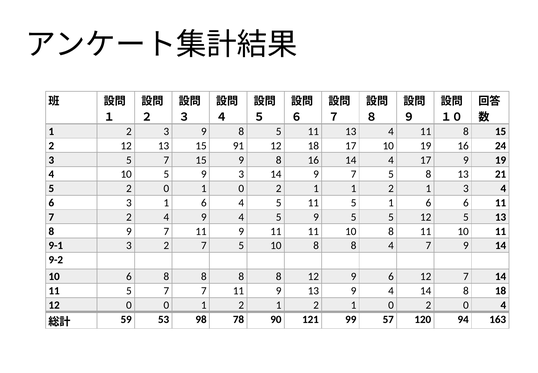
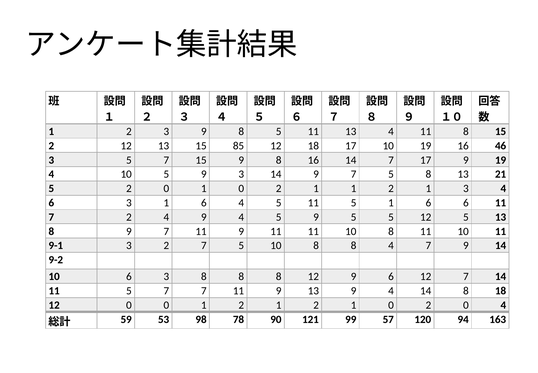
91: 91 -> 85
24: 24 -> 46
14 4: 4 -> 7
10 6 8: 8 -> 3
